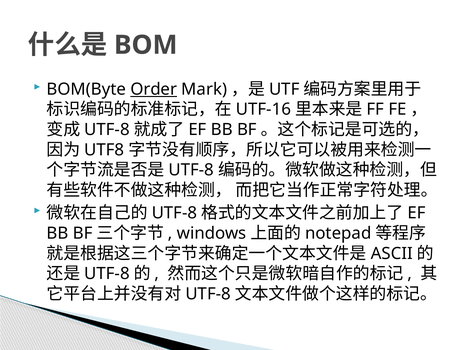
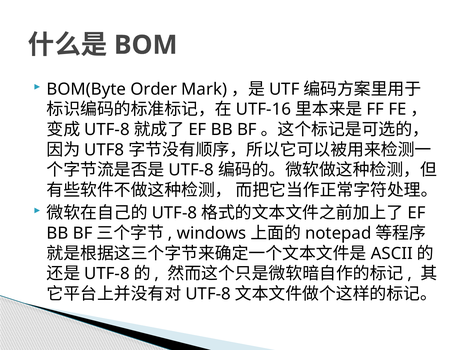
Order underline: present -> none
